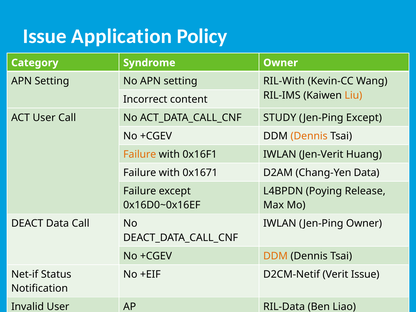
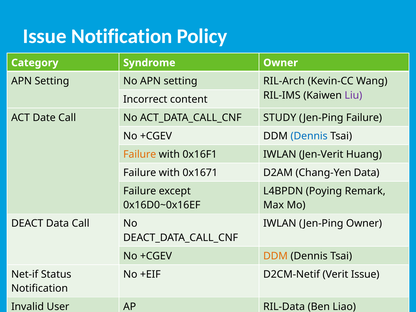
Issue Application: Application -> Notification
RIL-With: RIL-With -> RIL-Arch
Liu colour: orange -> purple
ACT User: User -> Date
Jen-Ping Except: Except -> Failure
Dennis at (309, 136) colour: orange -> blue
Release: Release -> Remark
